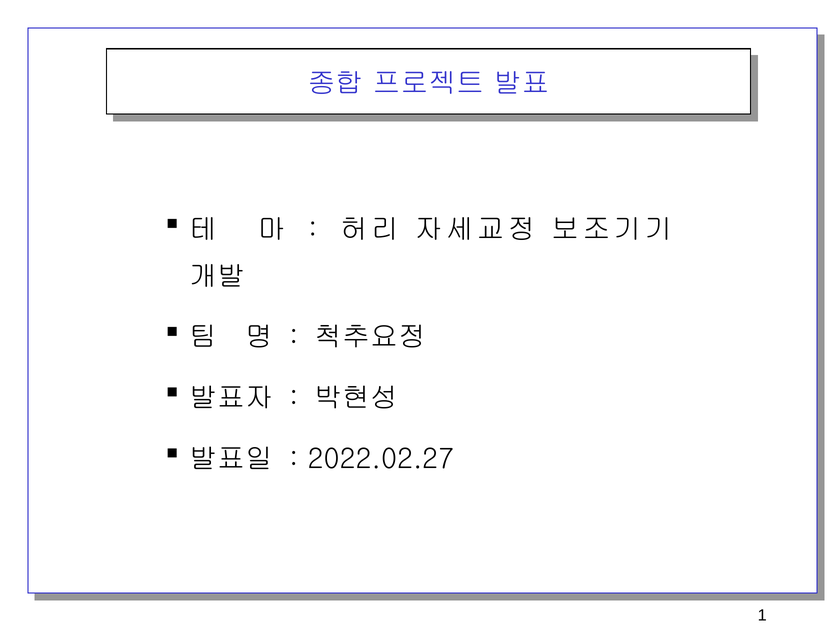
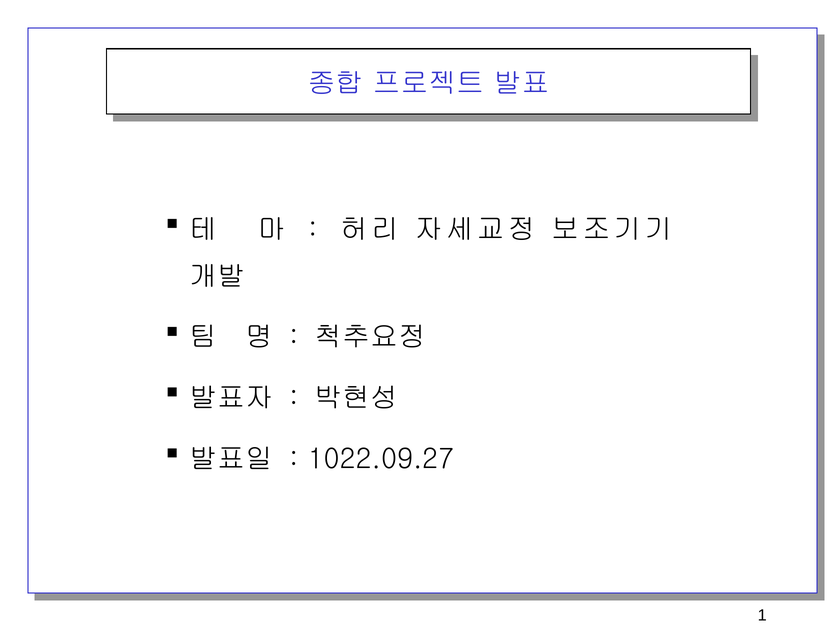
2022.02.27: 2022.02.27 -> 1022.09.27
